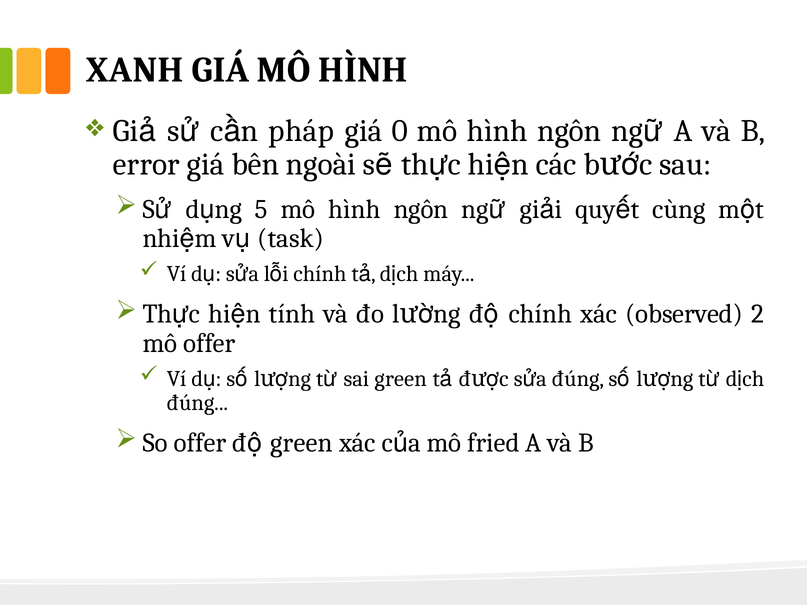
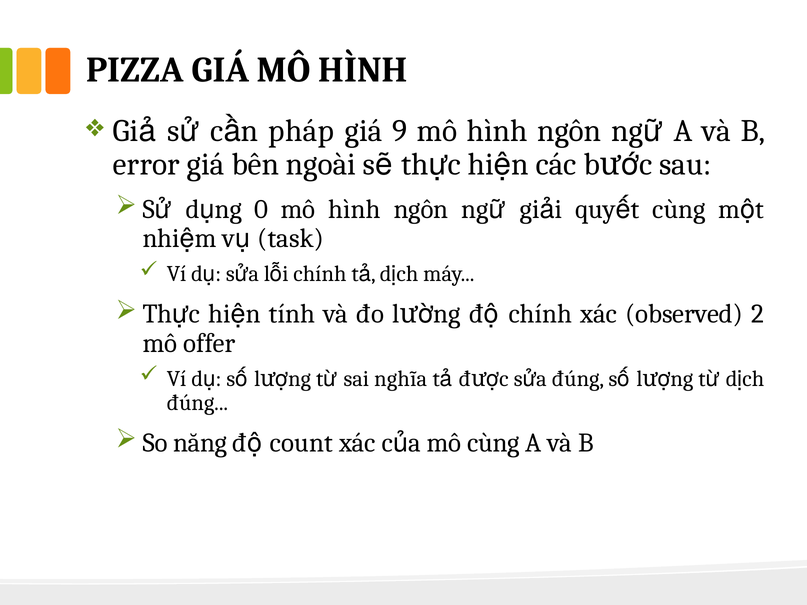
XANH: XANH -> PIZZA
0: 0 -> 9
5: 5 -> 0
sai green: green -> nghĩa
So offer: offer -> năng
độ green: green -> count
mô fried: fried -> cùng
